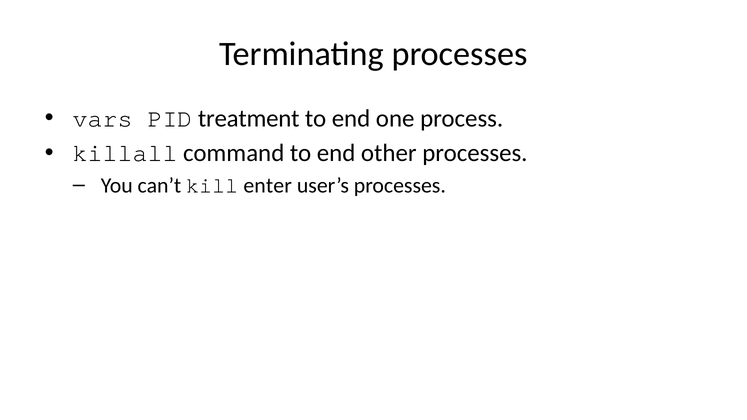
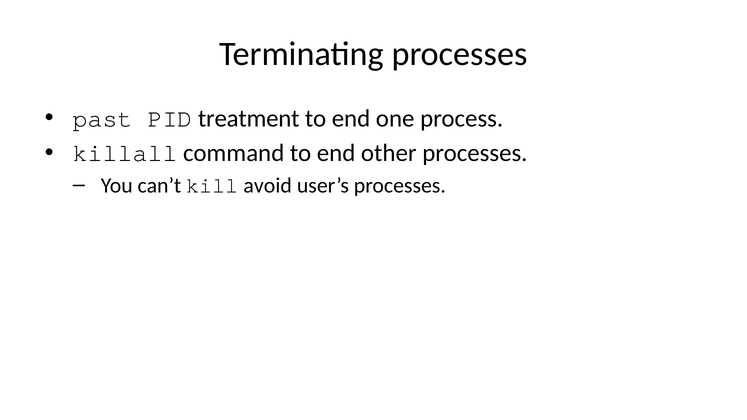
vars: vars -> past
enter: enter -> avoid
